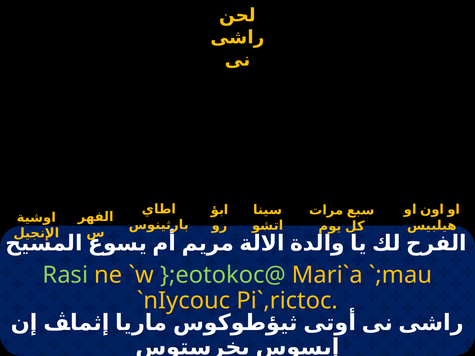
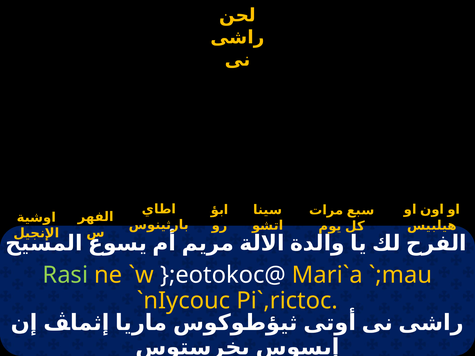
};eotokoc@ colour: light green -> white
